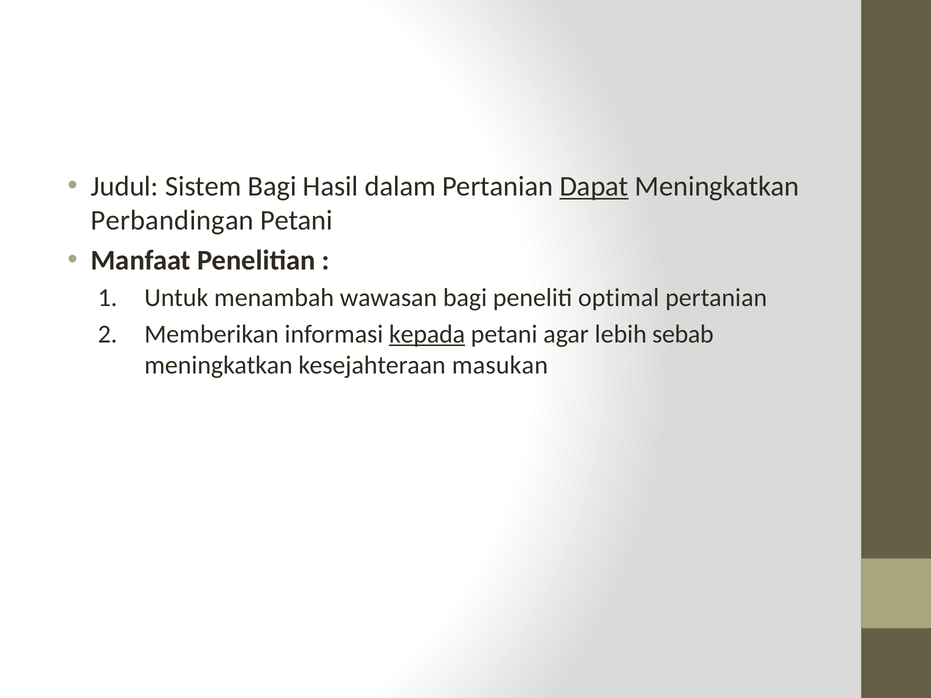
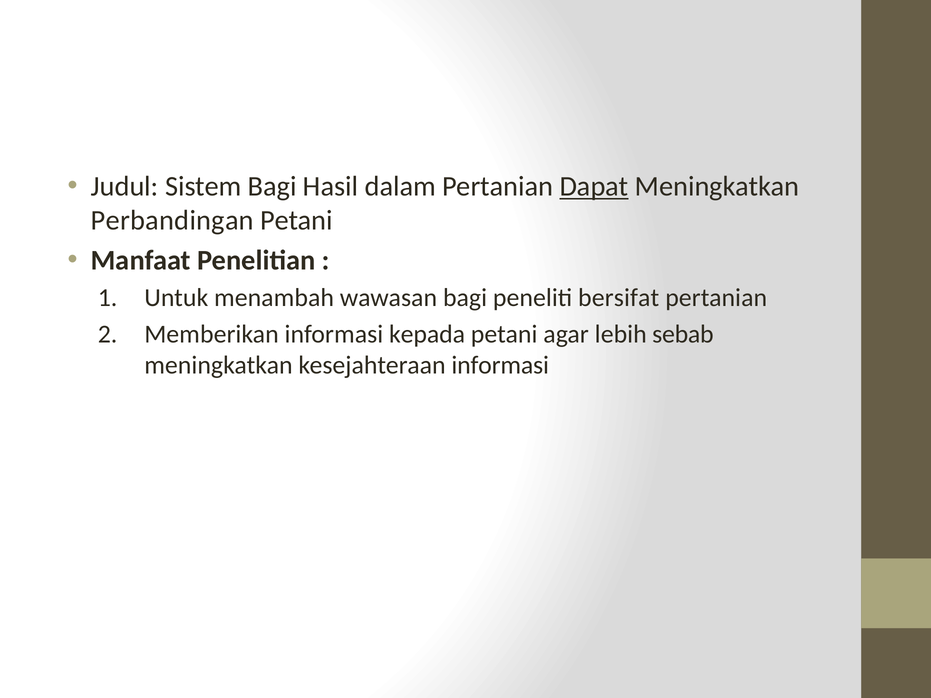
optimal: optimal -> bersifat
kepada underline: present -> none
kesejahteraan masukan: masukan -> informasi
